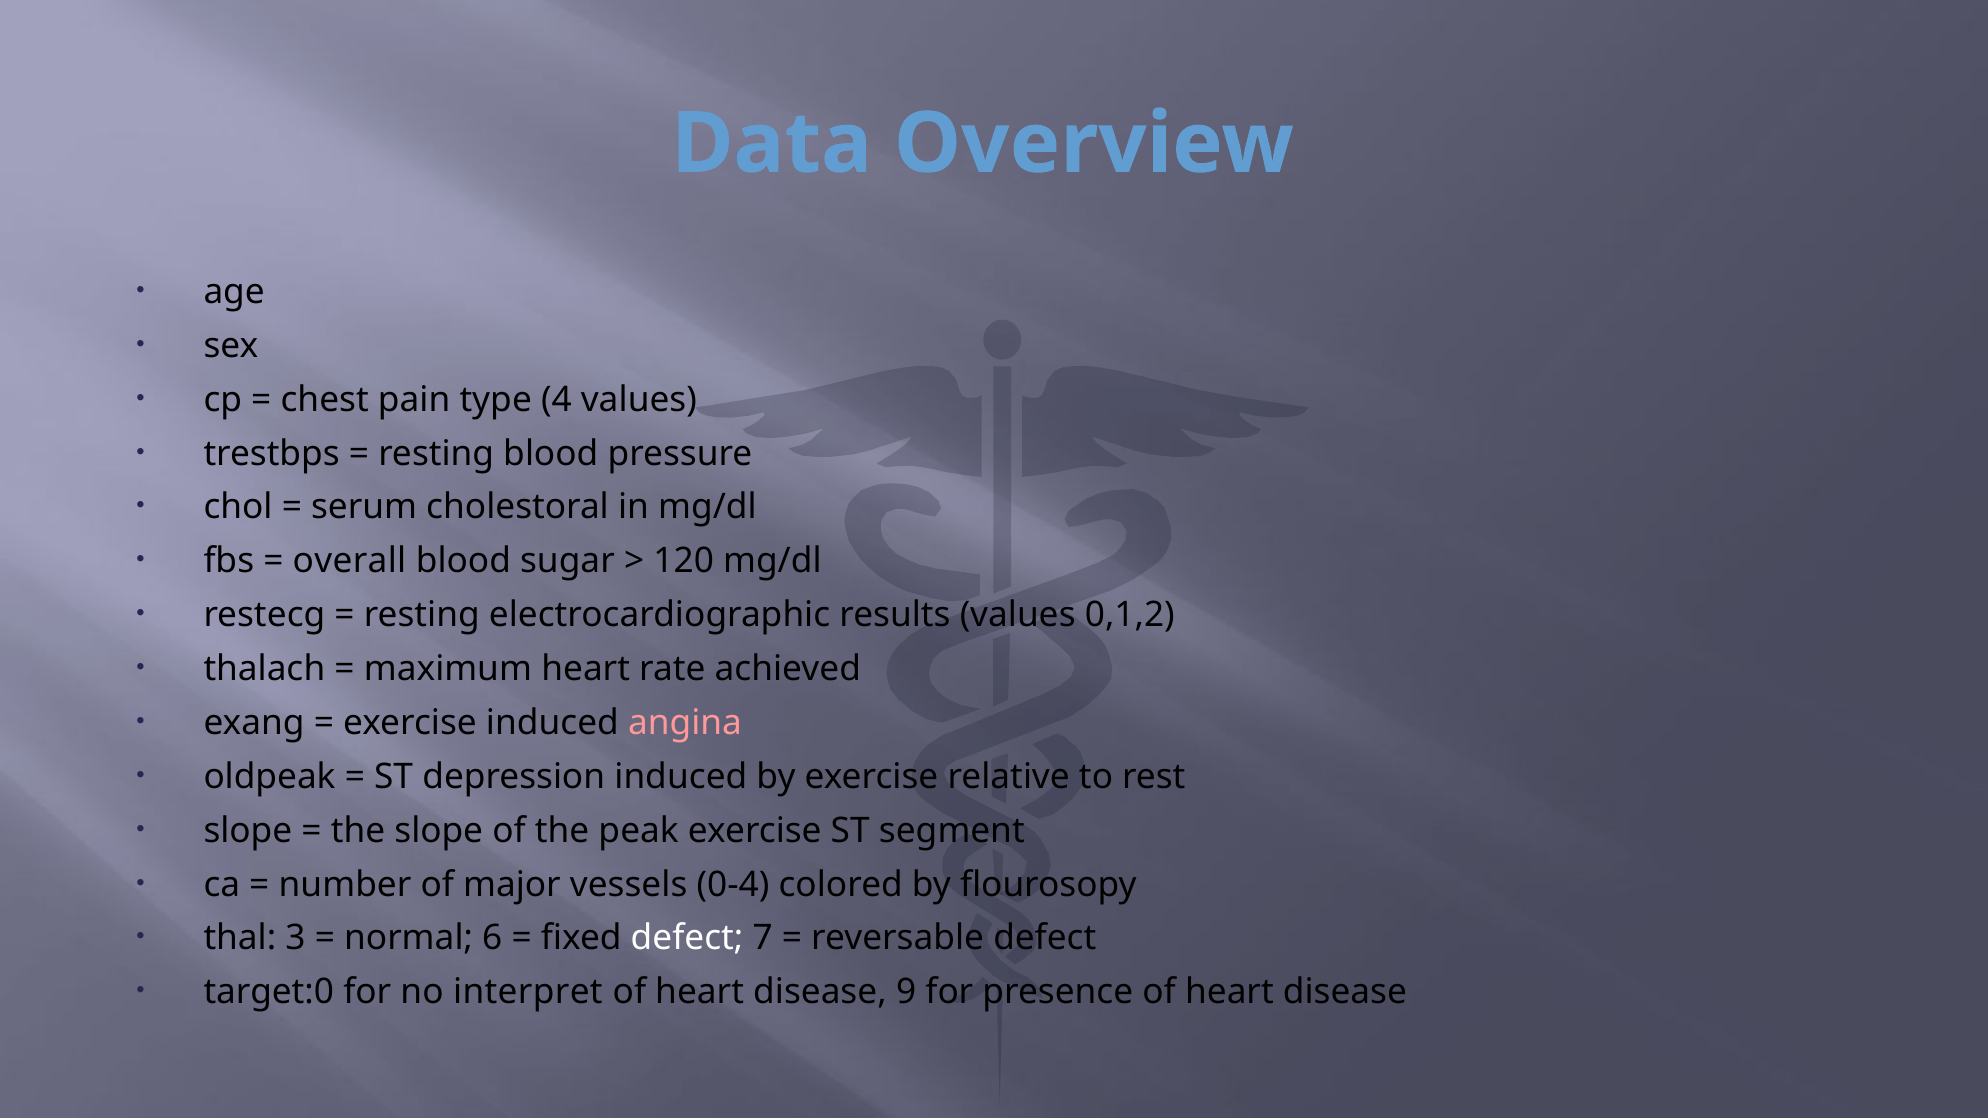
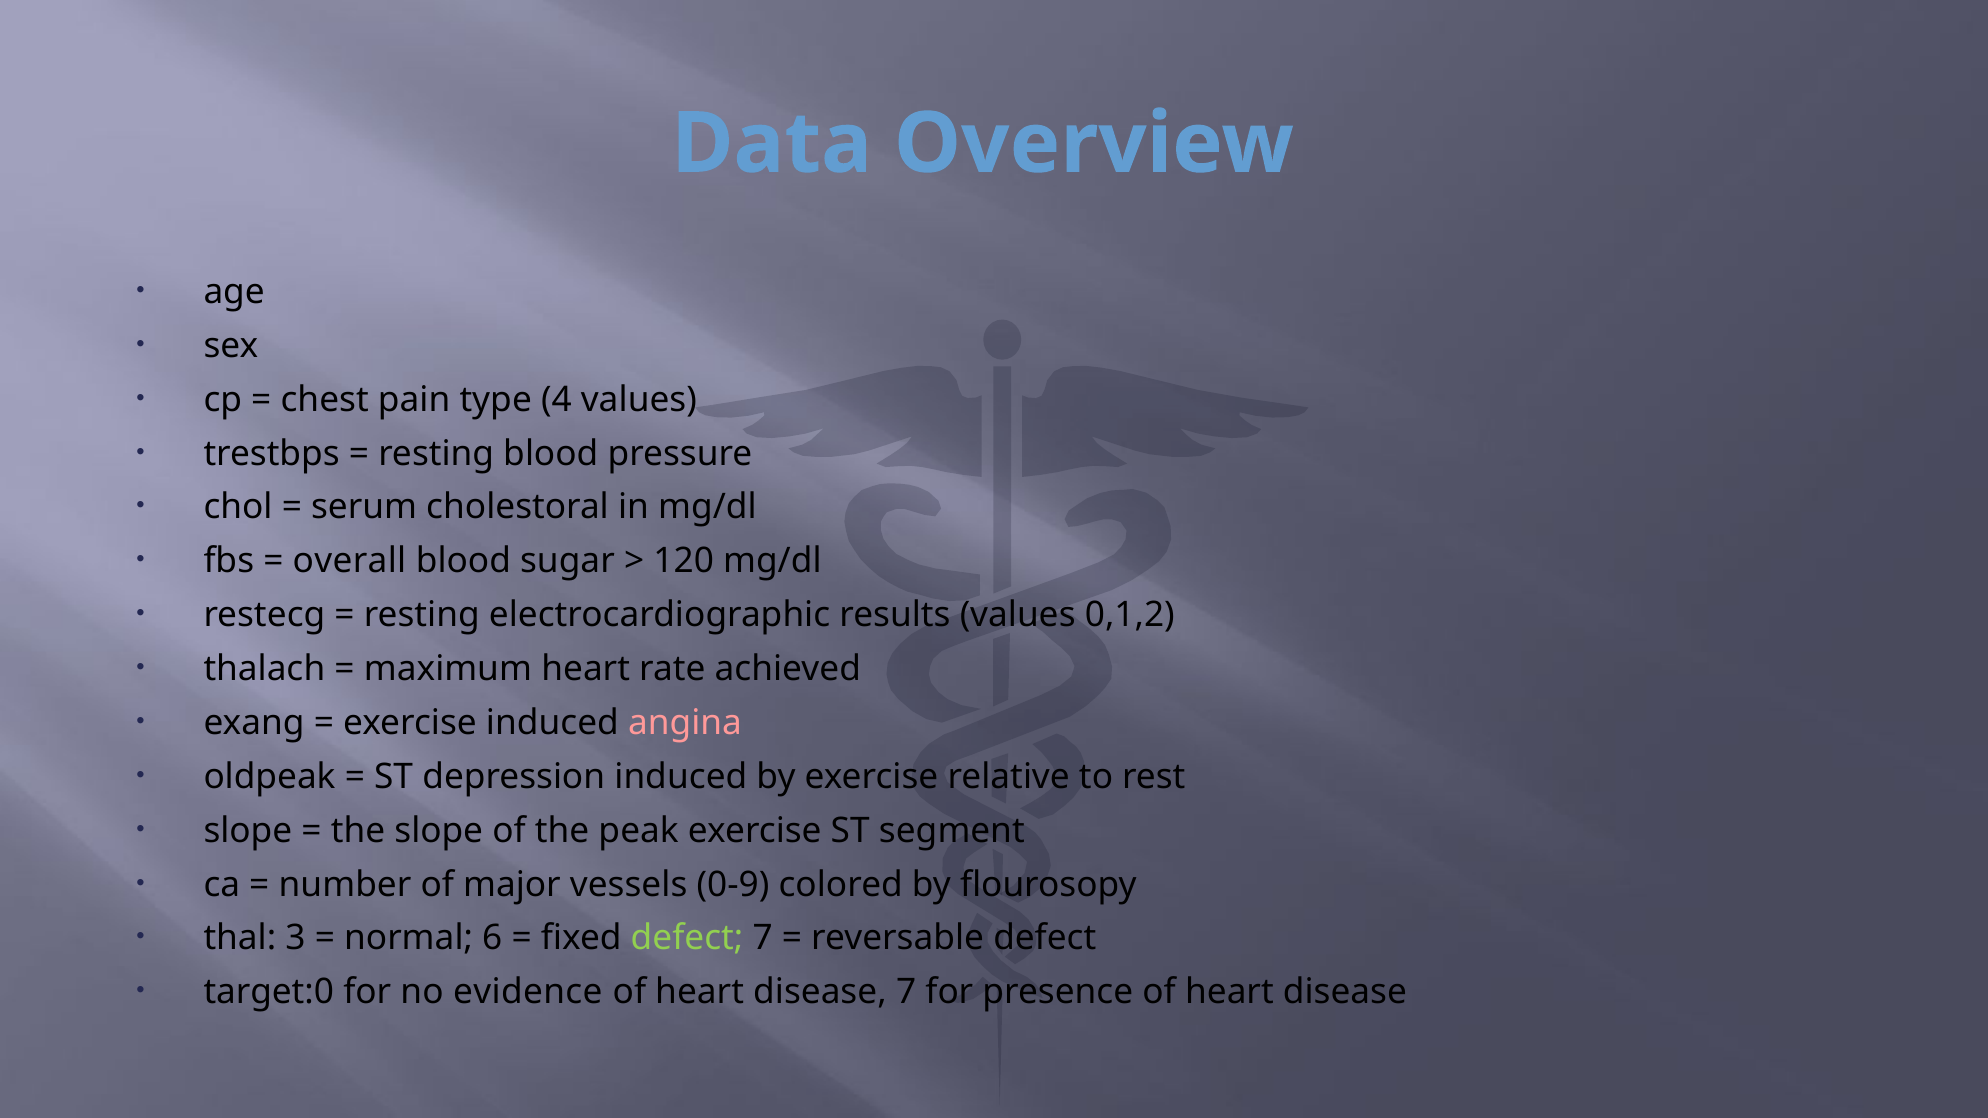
0-4: 0-4 -> 0-9
defect at (687, 938) colour: white -> light green
interpret: interpret -> evidence
disease 9: 9 -> 7
